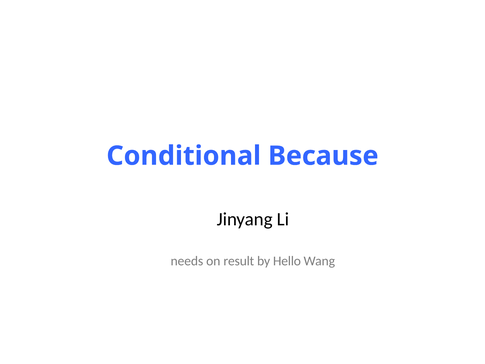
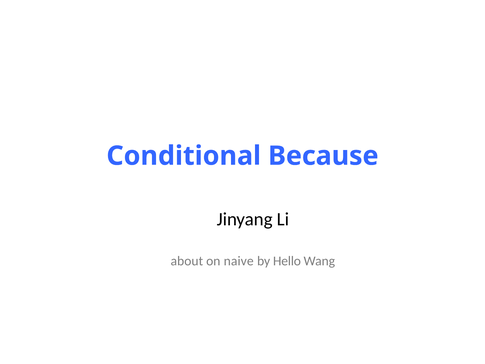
needs: needs -> about
result: result -> naive
